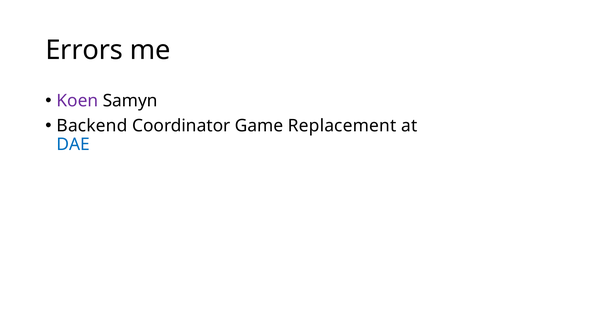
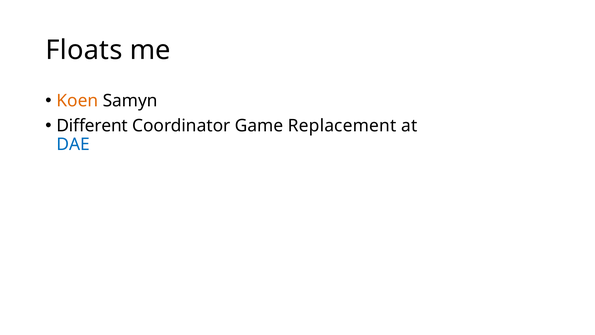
Errors: Errors -> Floats
Koen colour: purple -> orange
Backend: Backend -> Different
